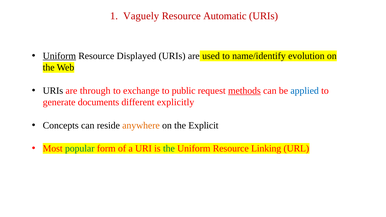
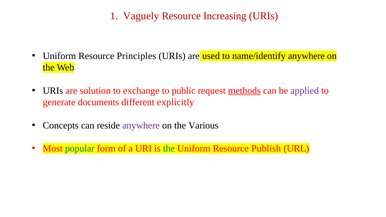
Automatic: Automatic -> Increasing
Uniform at (59, 56) underline: present -> none
Displayed: Displayed -> Principles
name/identify evolution: evolution -> anywhere
through: through -> solution
applied colour: blue -> purple
anywhere at (141, 125) colour: orange -> purple
Explicit: Explicit -> Various
Linking: Linking -> Publish
